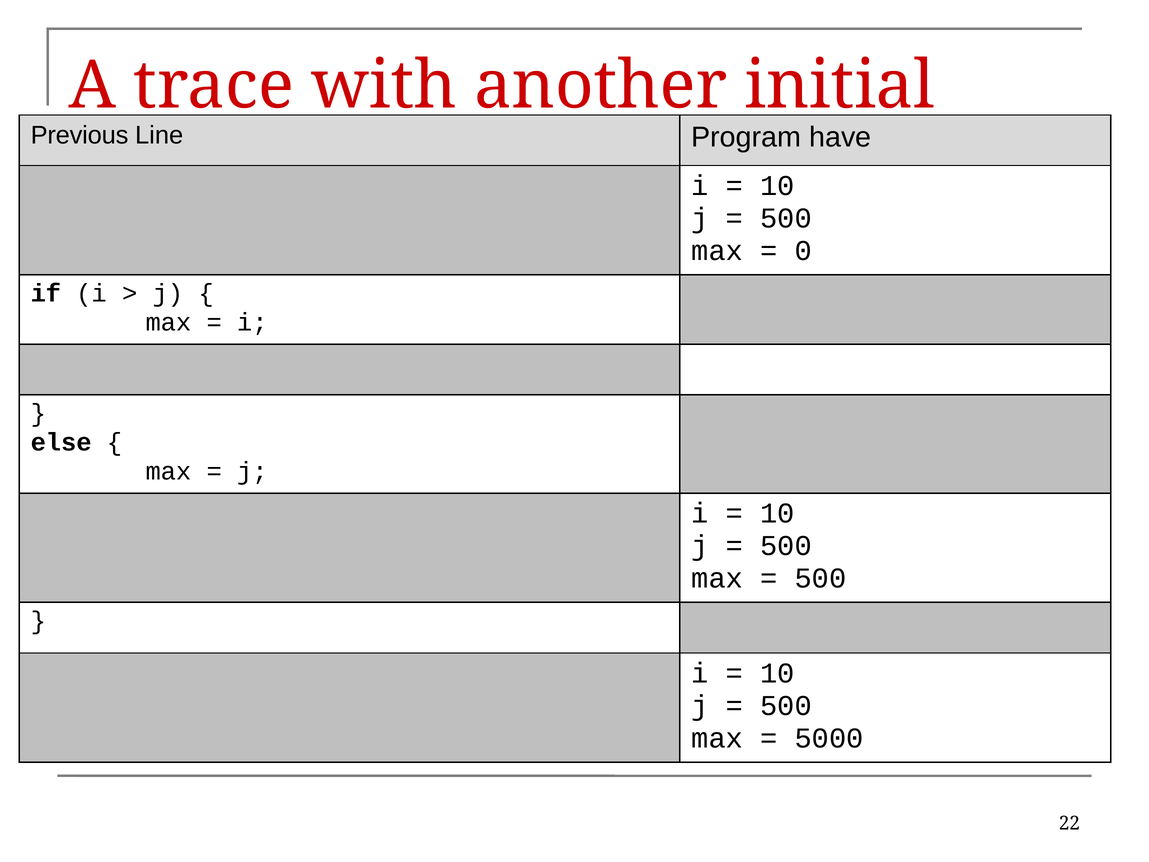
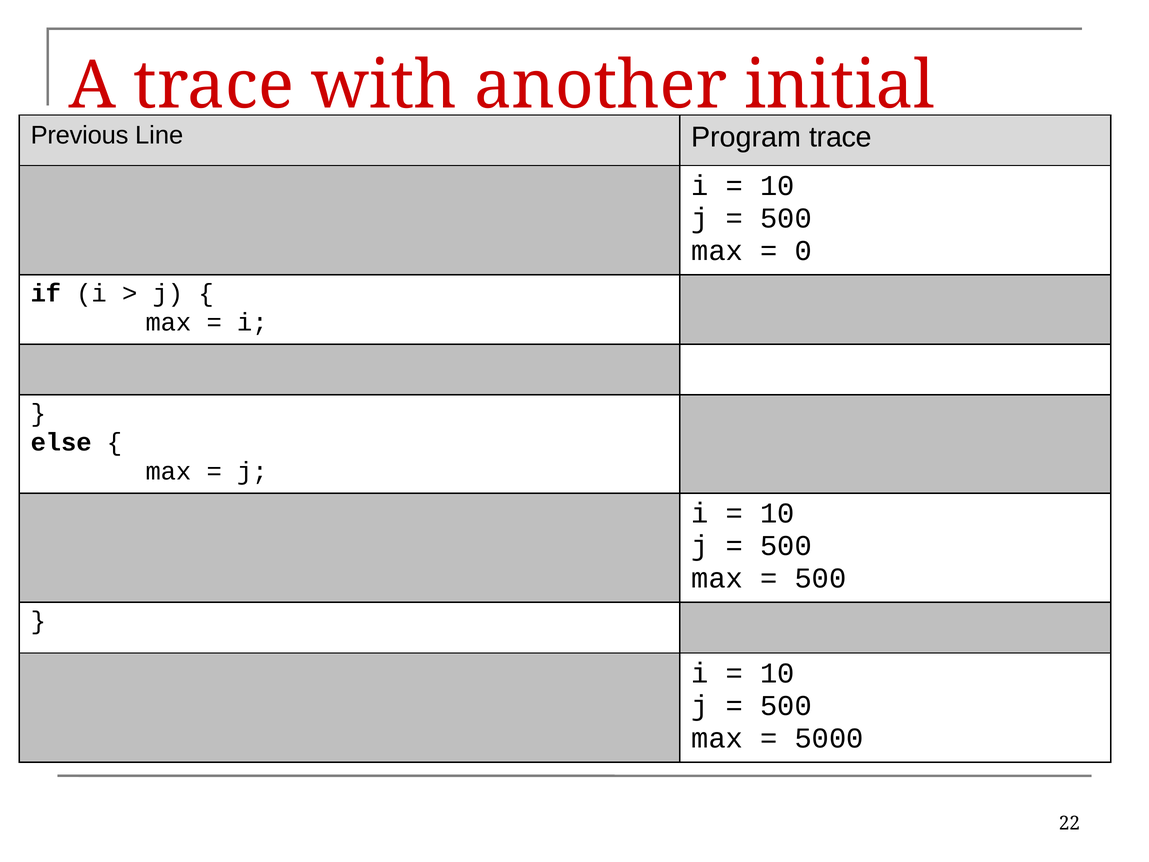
Program have: have -> trace
